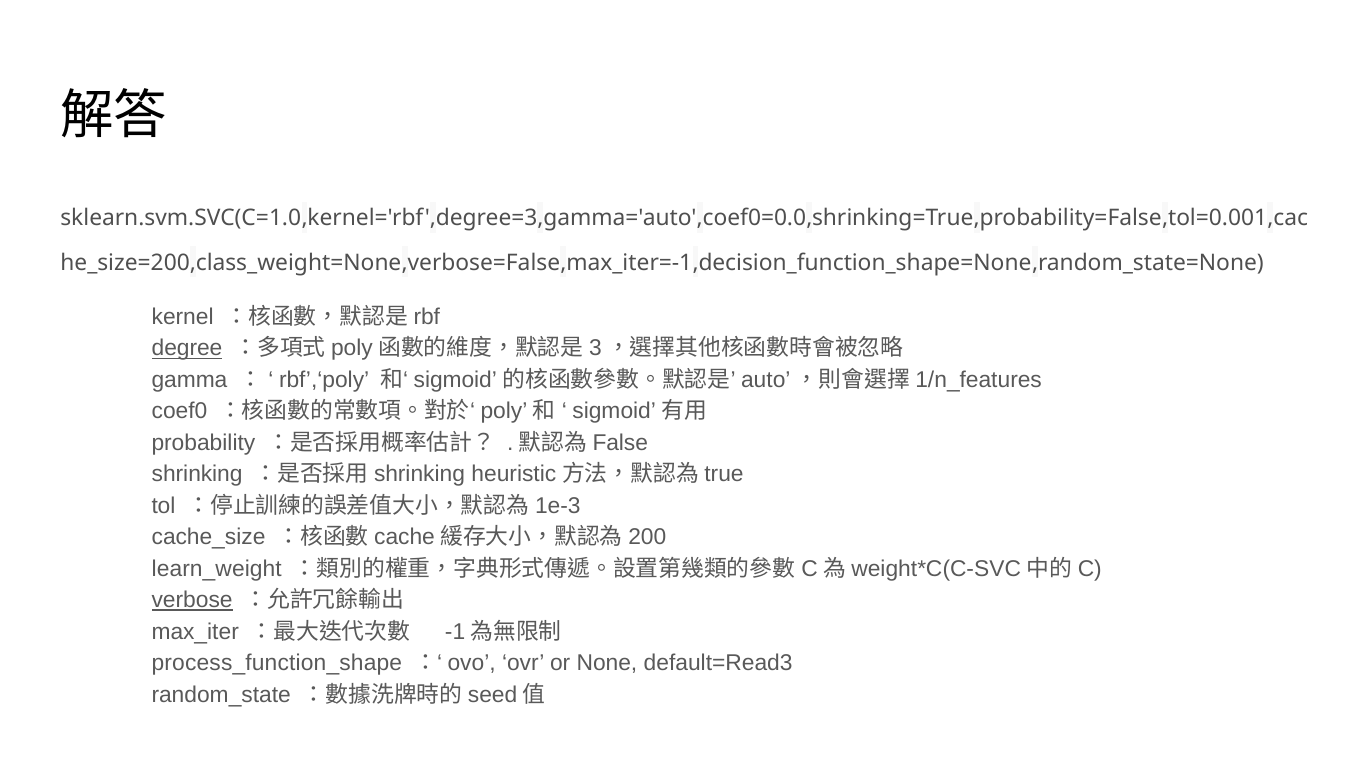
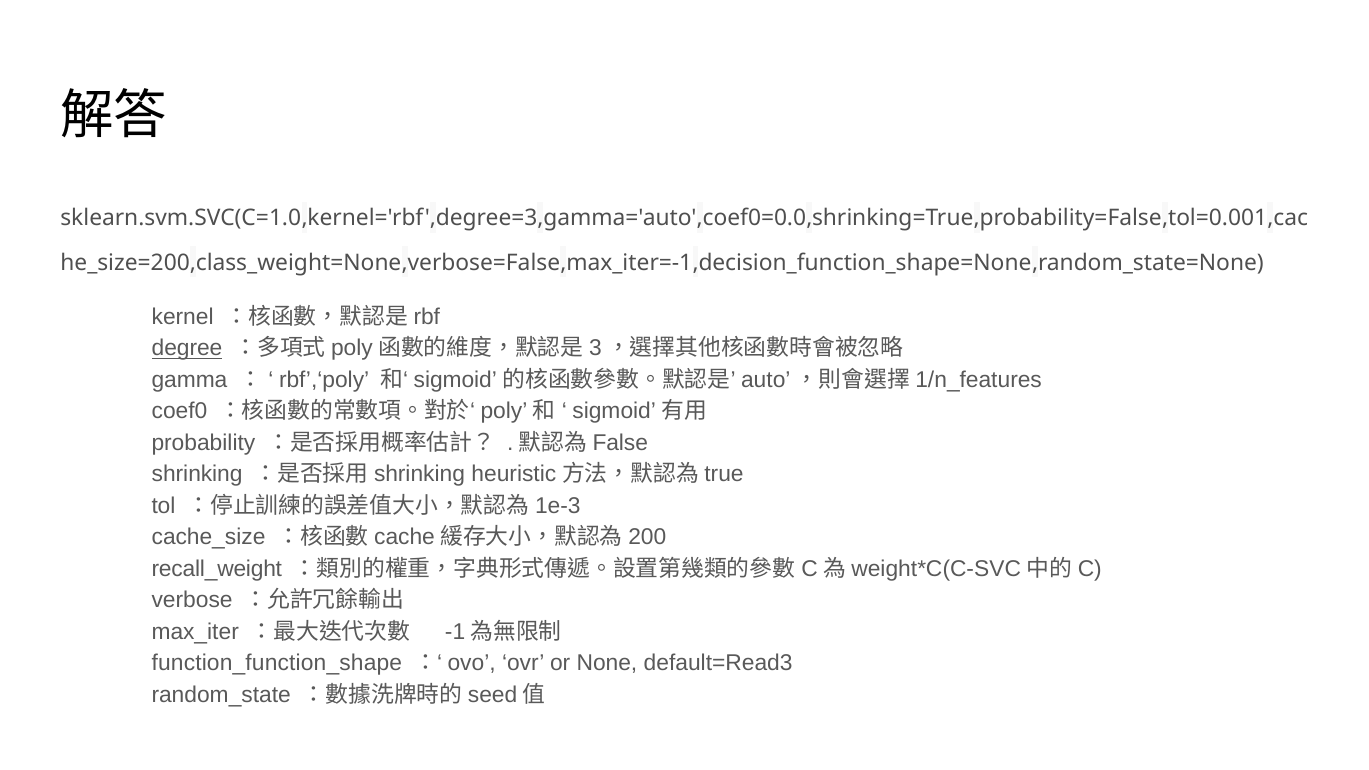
learn_weight: learn_weight -> recall_weight
verbose underline: present -> none
process_function_shape: process_function_shape -> function_function_shape
